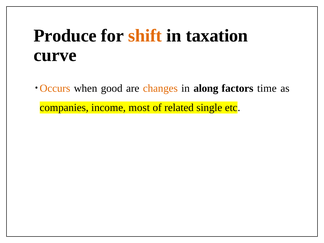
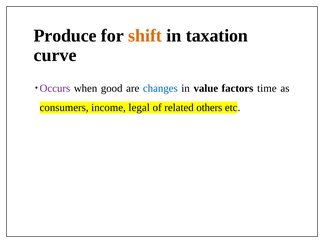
Occurs colour: orange -> purple
changes colour: orange -> blue
along: along -> value
companies: companies -> consumers
most: most -> legal
single: single -> others
